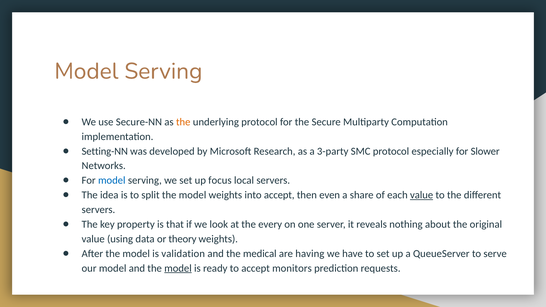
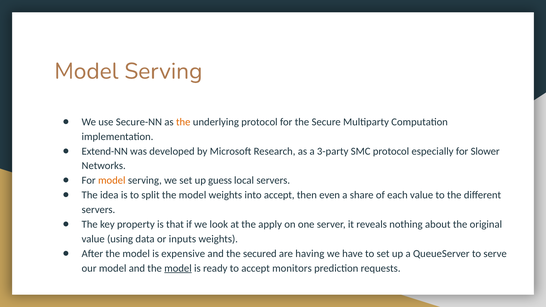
Setting-NN: Setting-NN -> Extend-NN
model at (112, 181) colour: blue -> orange
focus: focus -> guess
value at (422, 195) underline: present -> none
every: every -> apply
theory: theory -> inputs
validation: validation -> expensive
medical: medical -> secured
